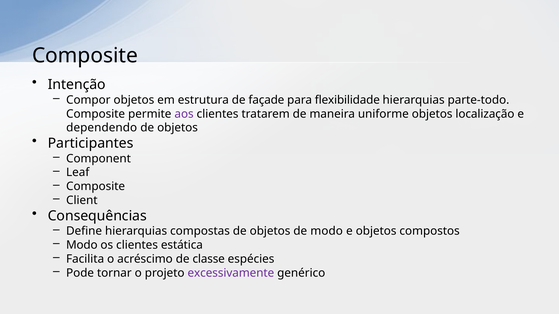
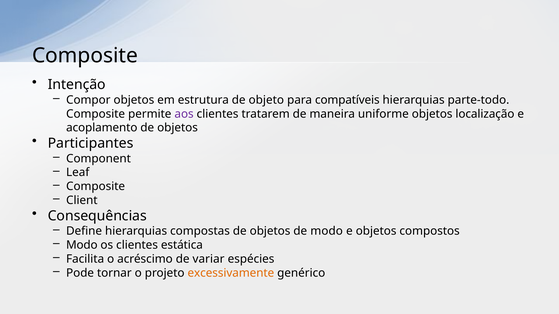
façade: façade -> objeto
flexibilidade: flexibilidade -> compatíveis
dependendo: dependendo -> acoplamento
classe: classe -> variar
excessivamente colour: purple -> orange
